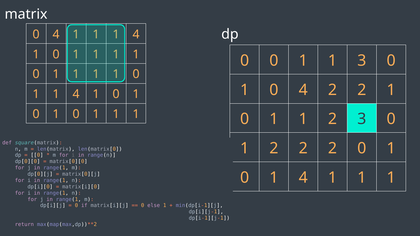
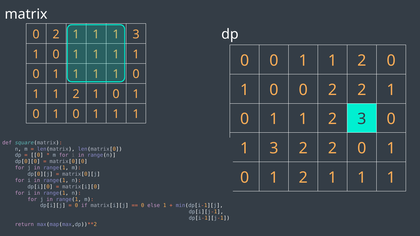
4 at (56, 34): 4 -> 2
4 at (136, 34): 4 -> 3
3 at (362, 61): 3 -> 2
4 at (303, 90): 4 -> 0
4 at (76, 94): 4 -> 2
2 at (274, 149): 2 -> 3
0 1 4: 4 -> 2
